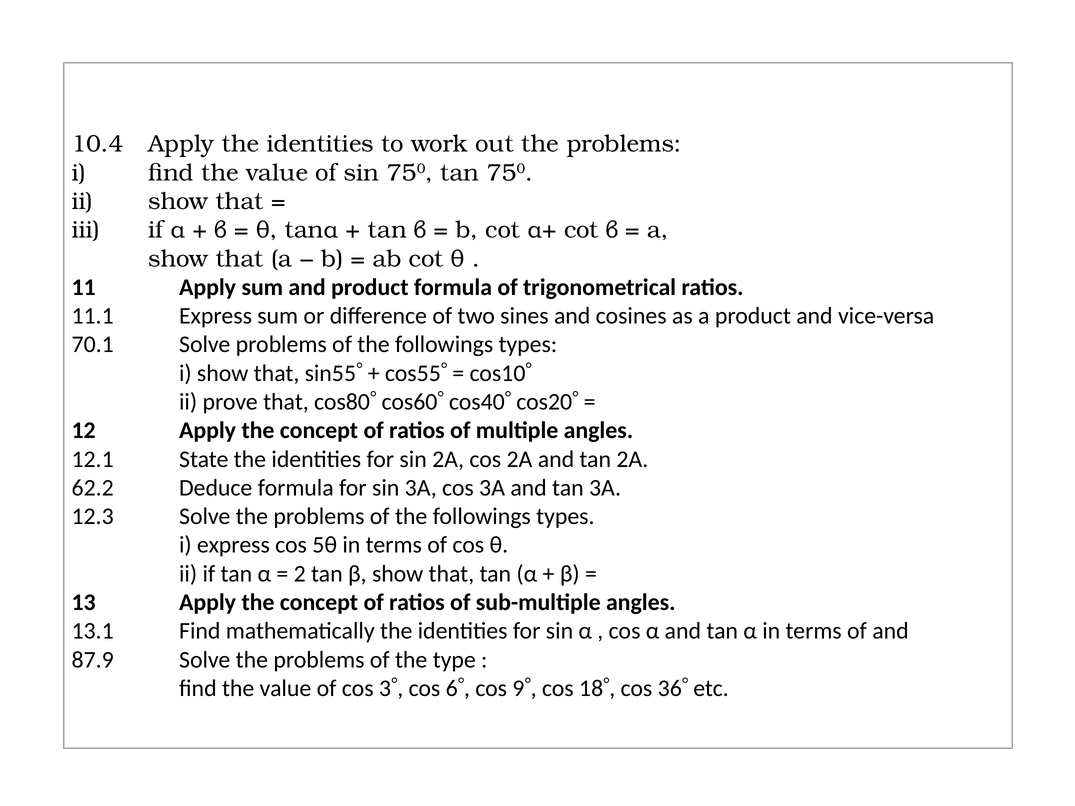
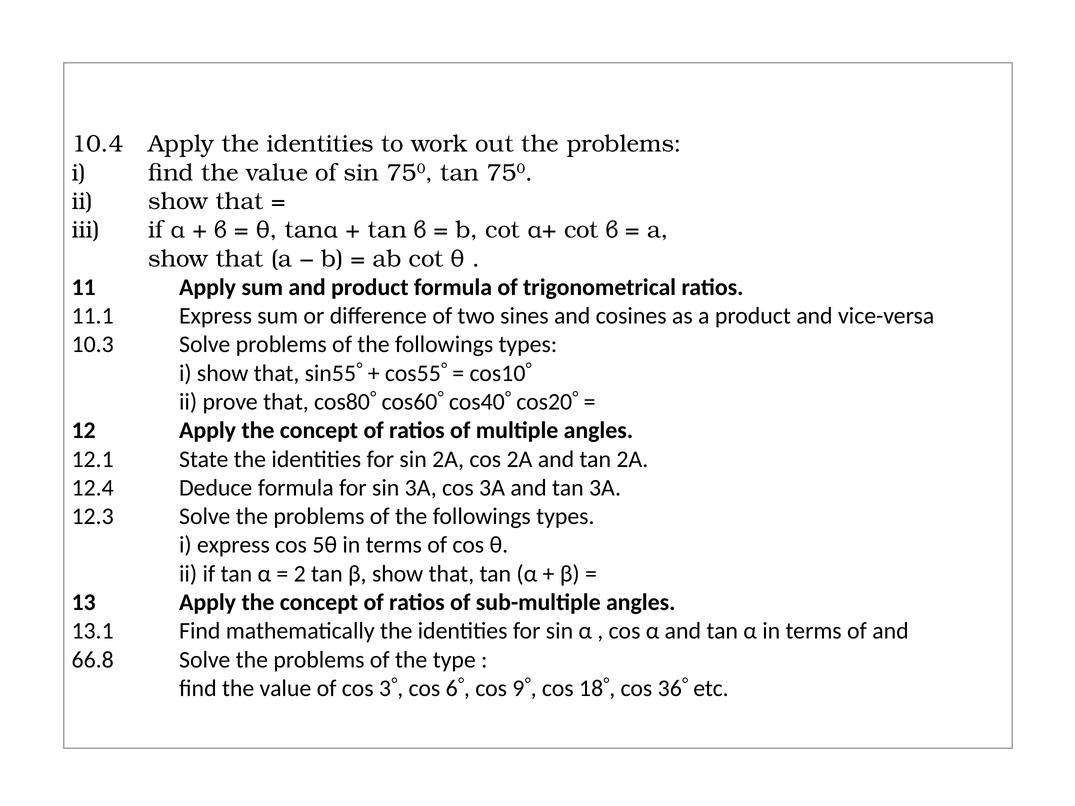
70.1: 70.1 -> 10.3
62.2: 62.2 -> 12.4
87.9: 87.9 -> 66.8
